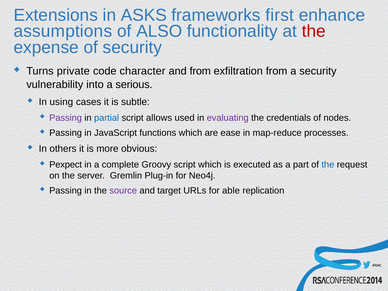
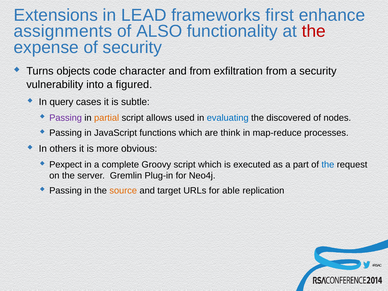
ASKS: ASKS -> LEAD
assumptions: assumptions -> assignments
private: private -> objects
serious: serious -> figured
using: using -> query
partial colour: blue -> orange
evaluating colour: purple -> blue
credentials: credentials -> discovered
ease: ease -> think
source colour: purple -> orange
